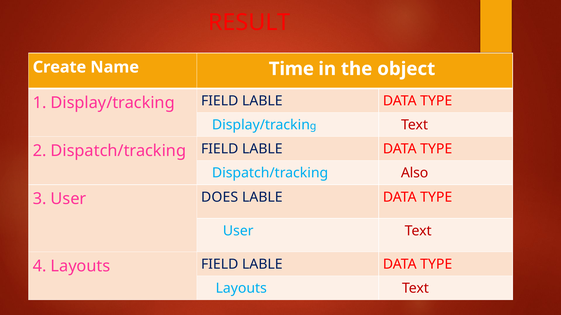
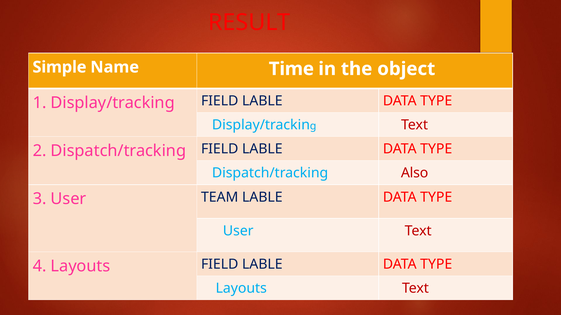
Create: Create -> Simple
DOES: DOES -> TEAM
